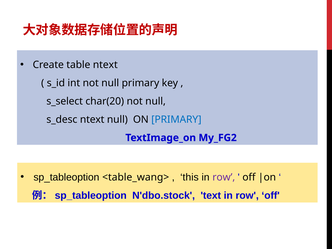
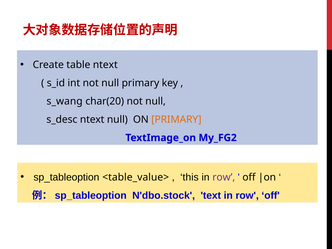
s_select: s_select -> s_wang
PRIMARY at (176, 120) colour: blue -> orange
<table_wang>: <table_wang> -> <table_value>
